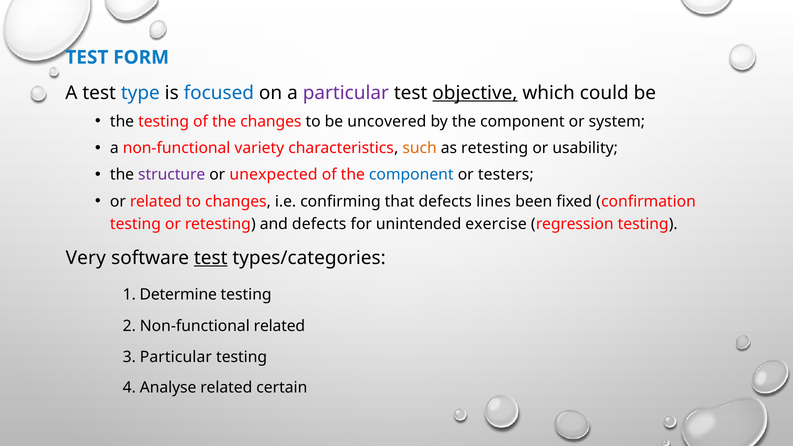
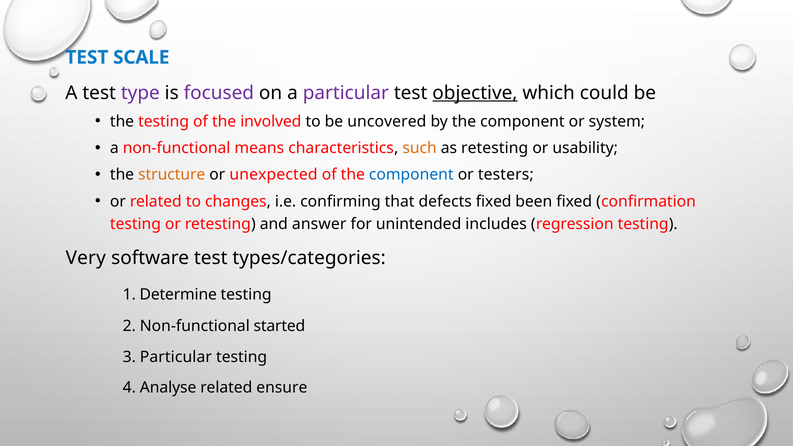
FORM: FORM -> SCALE
type colour: blue -> purple
focused colour: blue -> purple
the changes: changes -> involved
variety: variety -> means
structure colour: purple -> orange
defects lines: lines -> fixed
and defects: defects -> answer
exercise: exercise -> includes
test at (211, 258) underline: present -> none
Non-functional related: related -> started
certain: certain -> ensure
